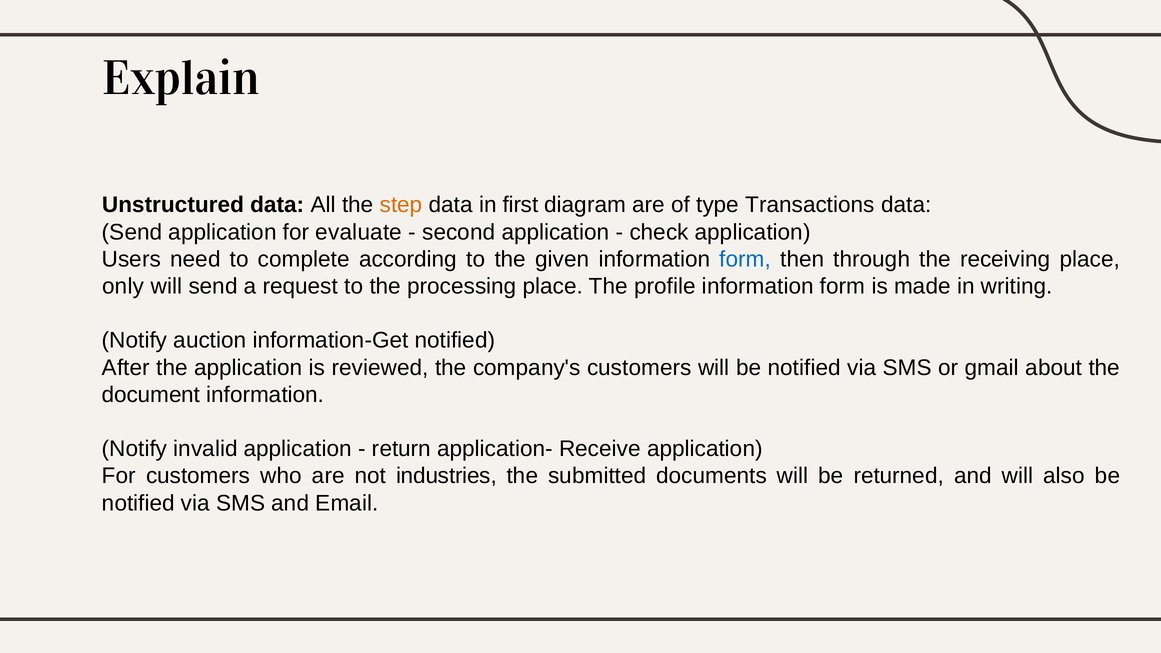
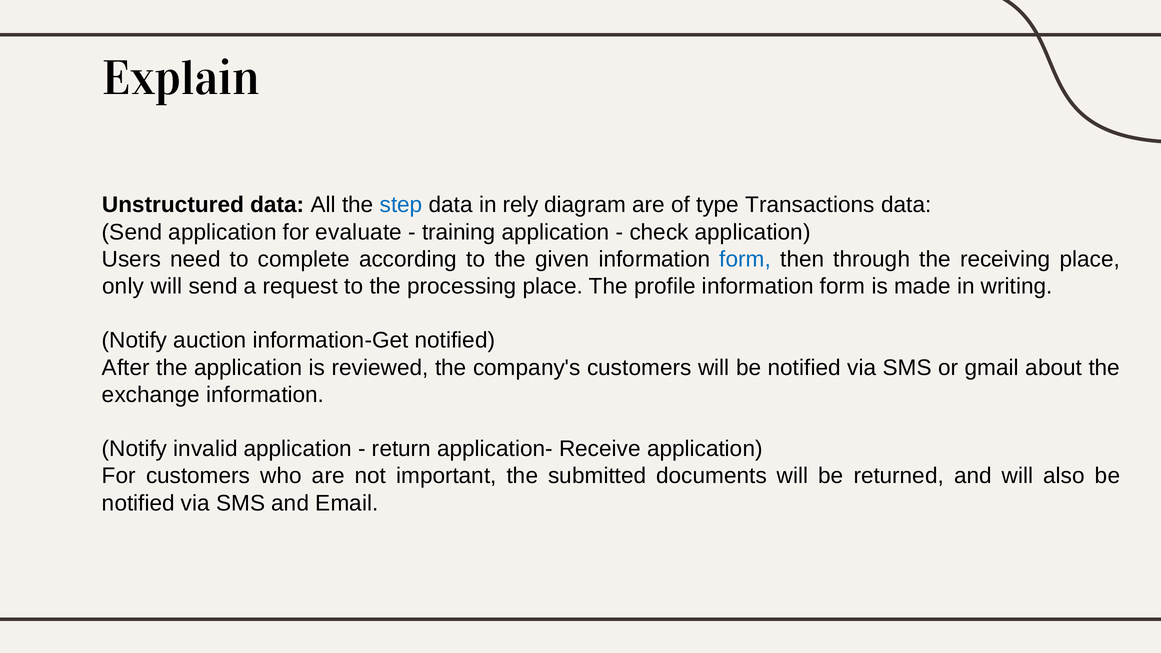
step colour: orange -> blue
first: first -> rely
second: second -> training
document: document -> exchange
industries: industries -> important
